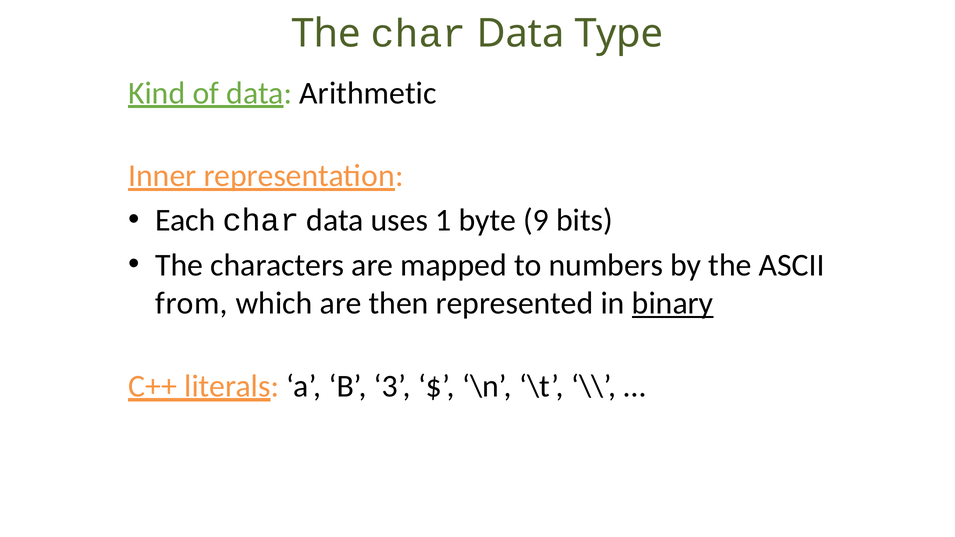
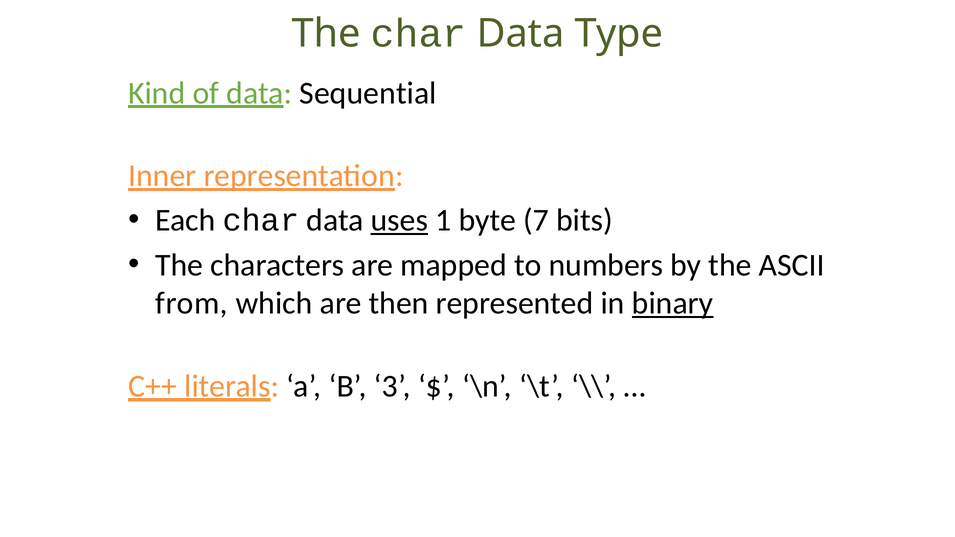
Arithmetic: Arithmetic -> Sequential
uses underline: none -> present
9: 9 -> 7
